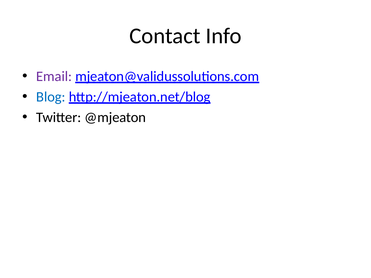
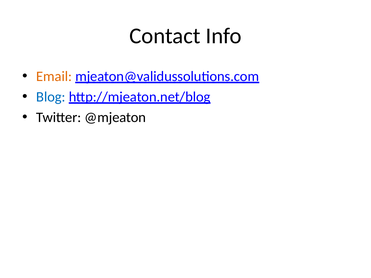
Email colour: purple -> orange
